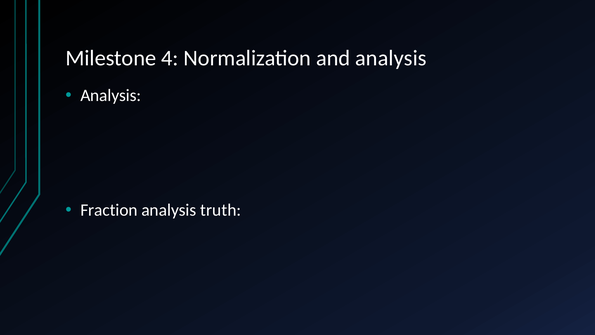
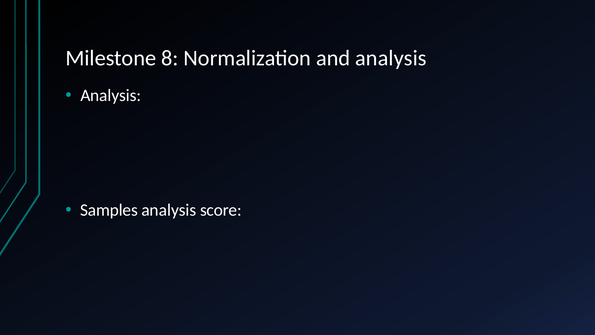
4: 4 -> 8
Fraction: Fraction -> Samples
truth: truth -> score
